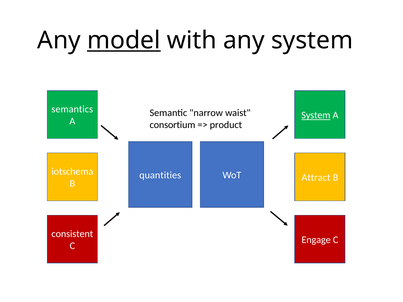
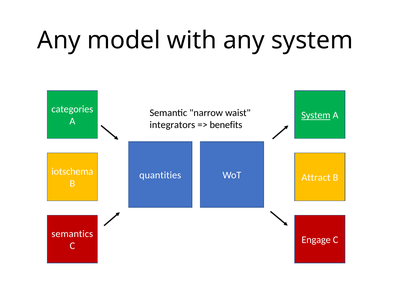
model underline: present -> none
semantics: semantics -> categories
consortium: consortium -> integrators
product: product -> benefits
consistent: consistent -> semantics
